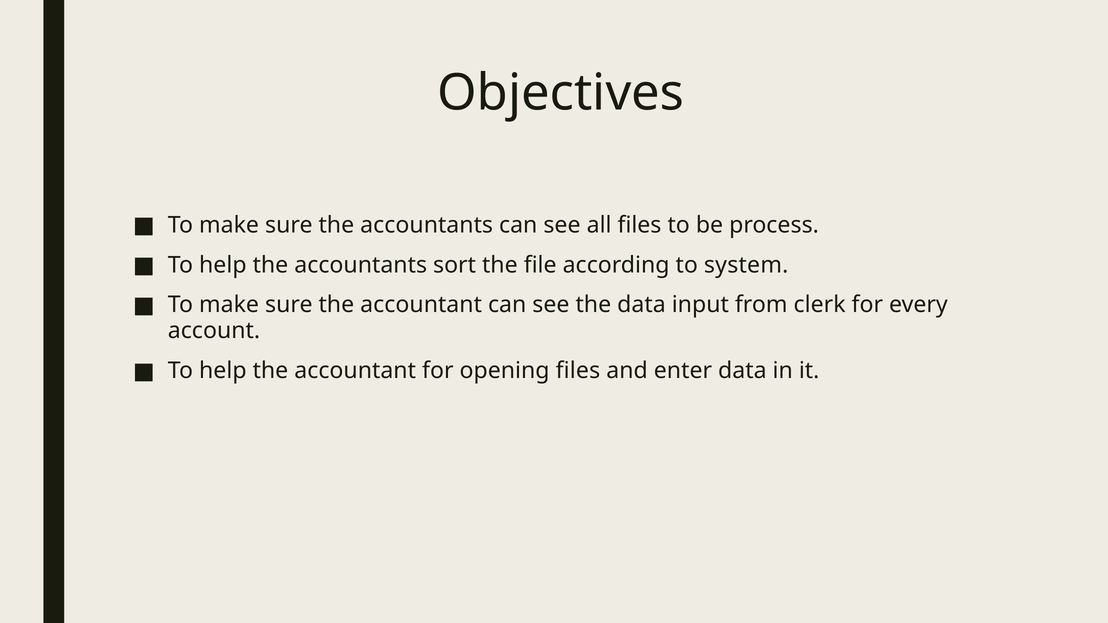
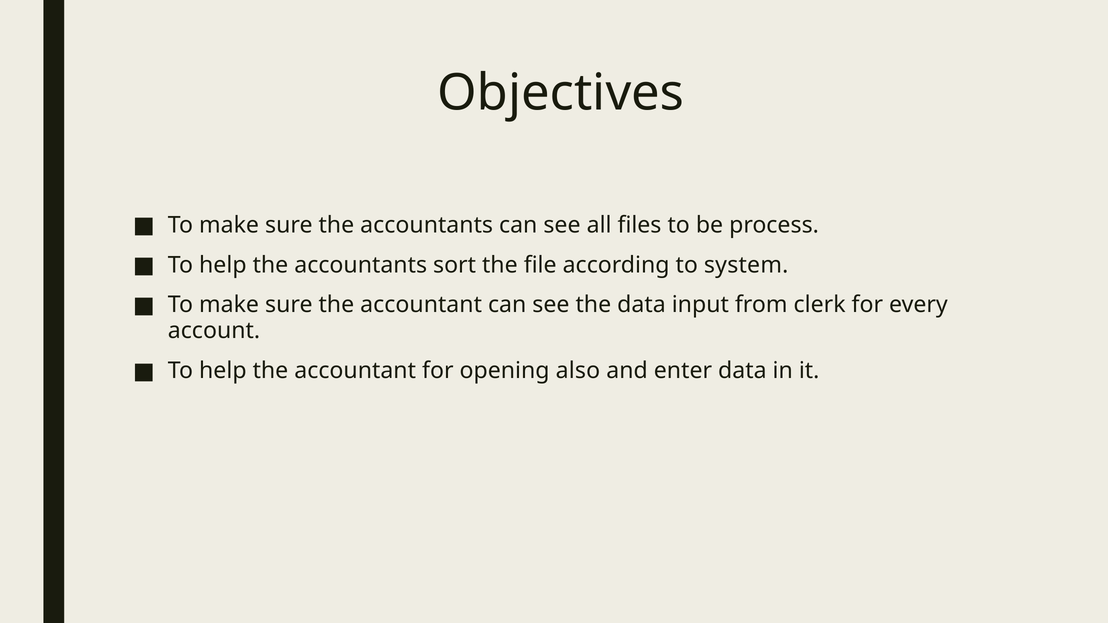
opening files: files -> also
